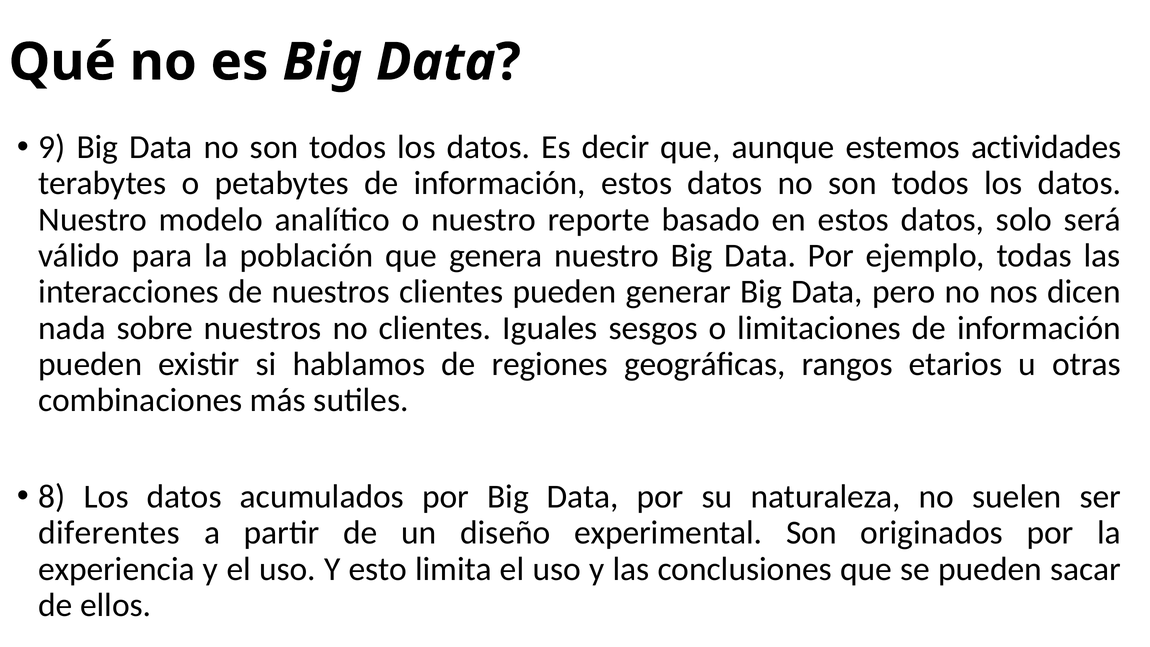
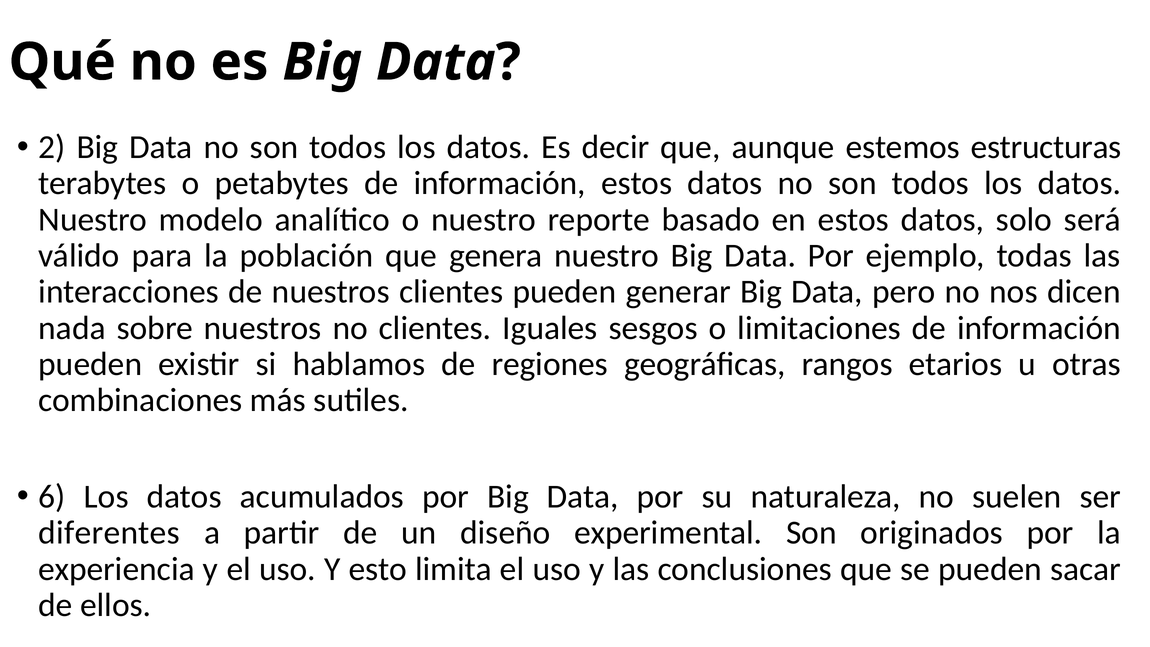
9: 9 -> 2
actividades: actividades -> estructuras
8: 8 -> 6
